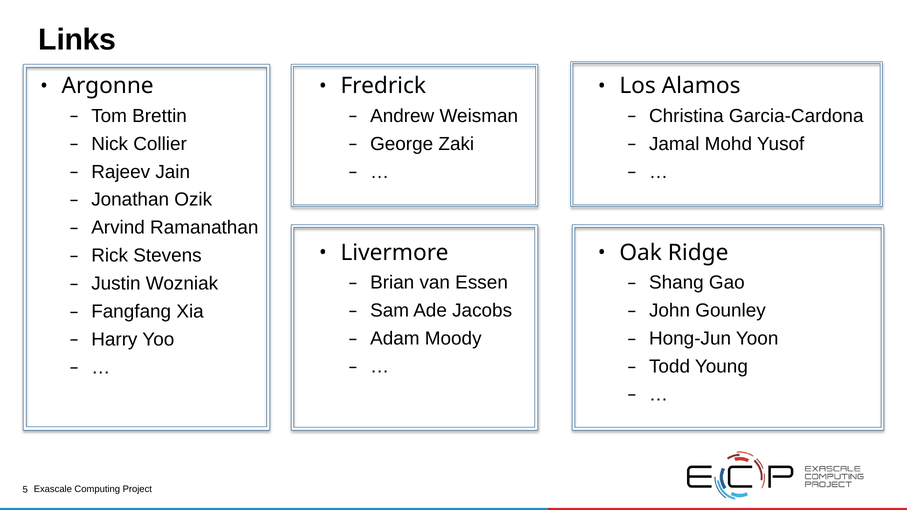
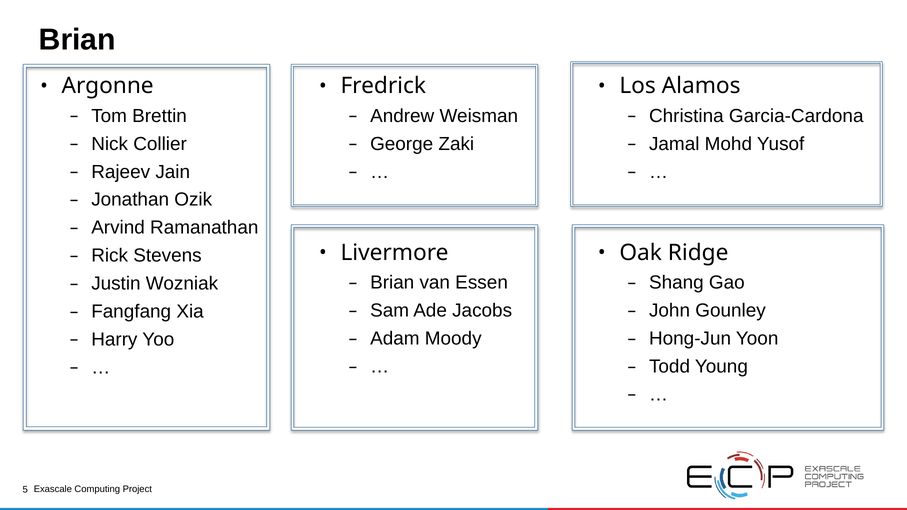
Links at (77, 40): Links -> Brian
